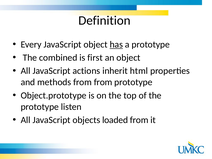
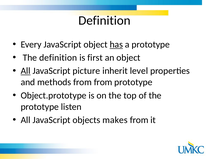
The combined: combined -> definition
All at (26, 71) underline: none -> present
actions: actions -> picture
html: html -> level
loaded: loaded -> makes
